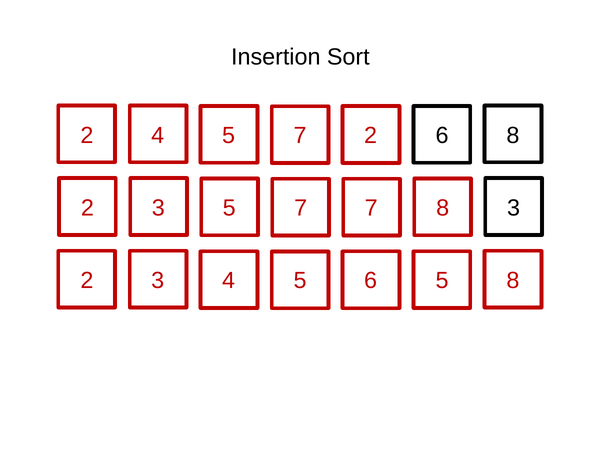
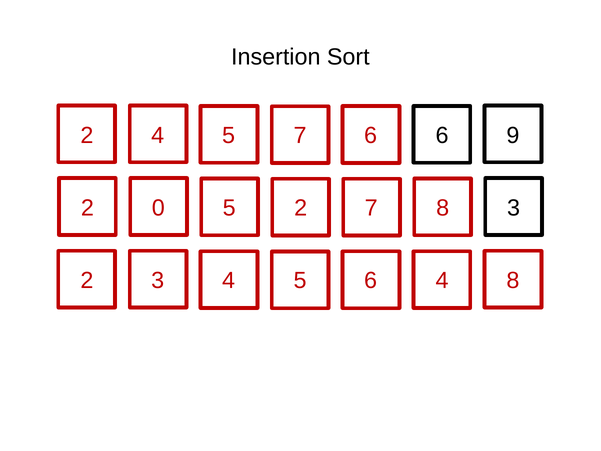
7 2: 2 -> 6
6 8: 8 -> 9
3 at (158, 208): 3 -> 0
7 at (301, 208): 7 -> 2
6 5: 5 -> 4
